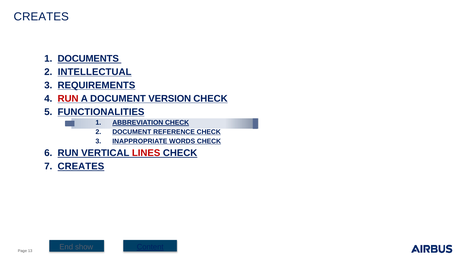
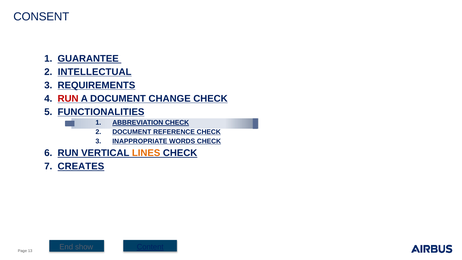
CREATES at (41, 17): CREATES -> CONSENT
DOCUMENTS: DOCUMENTS -> GUARANTEE
VERSION: VERSION -> CHANGE
LINES colour: red -> orange
